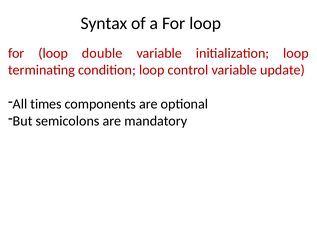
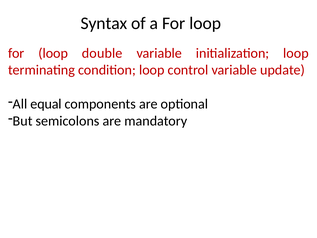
times: times -> equal
